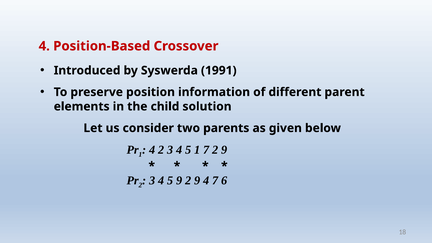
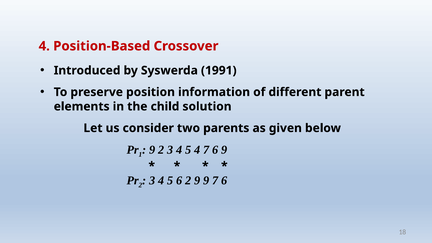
4 at (152, 150): 4 -> 9
5 1: 1 -> 4
2 at (215, 150): 2 -> 6
5 9: 9 -> 6
9 4: 4 -> 9
